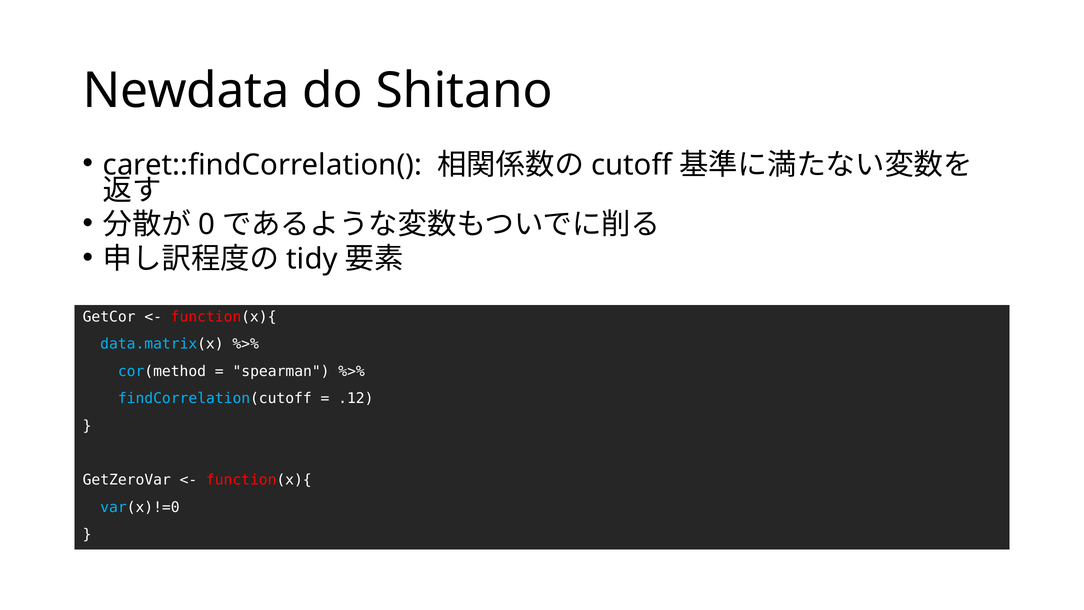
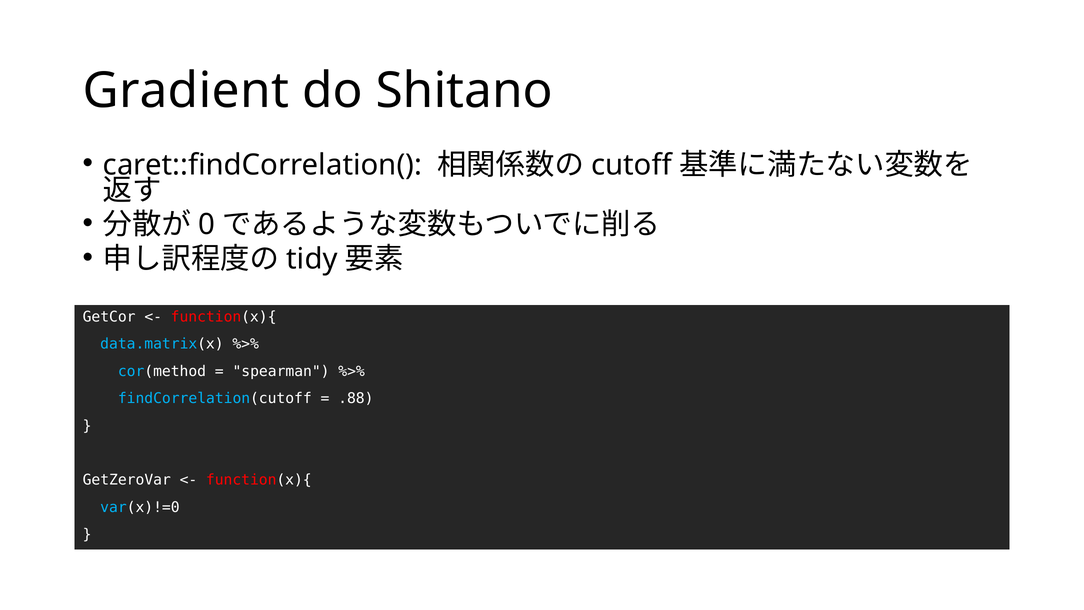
Newdata: Newdata -> Gradient
.12: .12 -> .88
